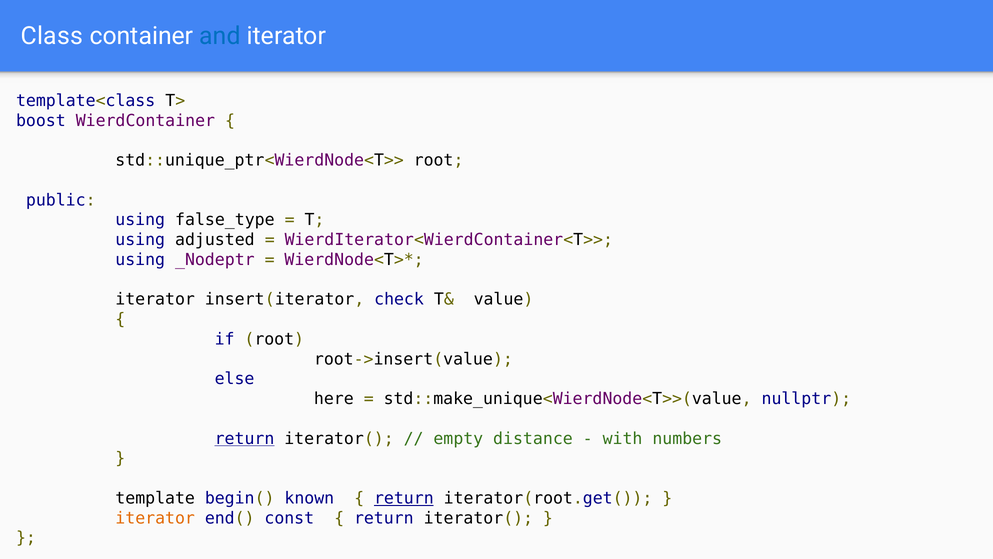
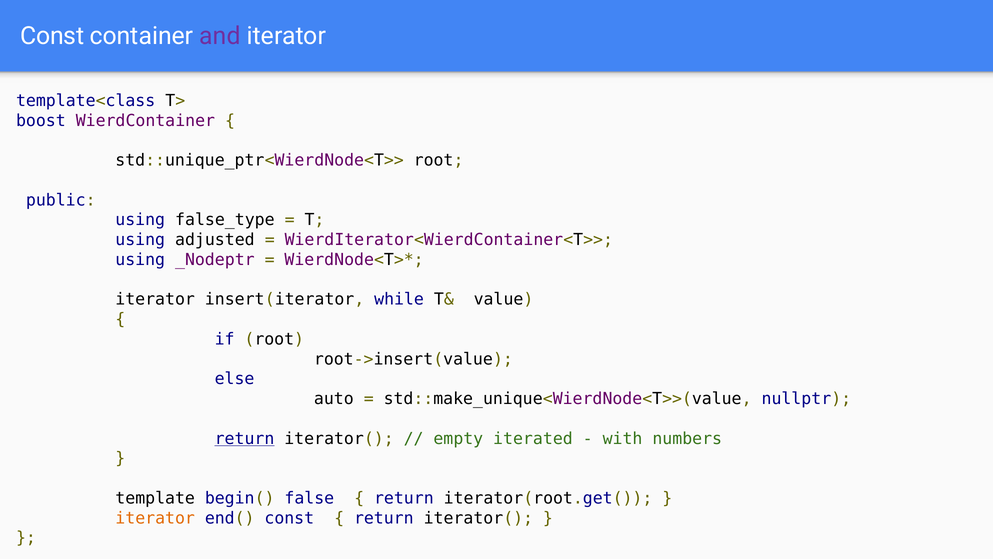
Class at (52, 36): Class -> Const
and colour: blue -> purple
check: check -> while
here: here -> auto
distance: distance -> iterated
known: known -> false
return at (404, 498) underline: present -> none
